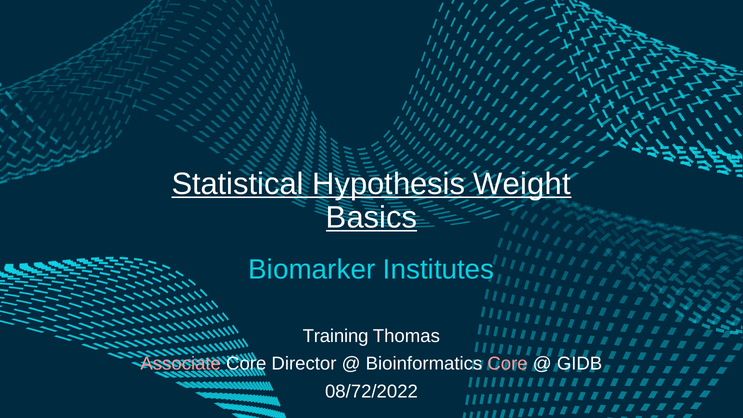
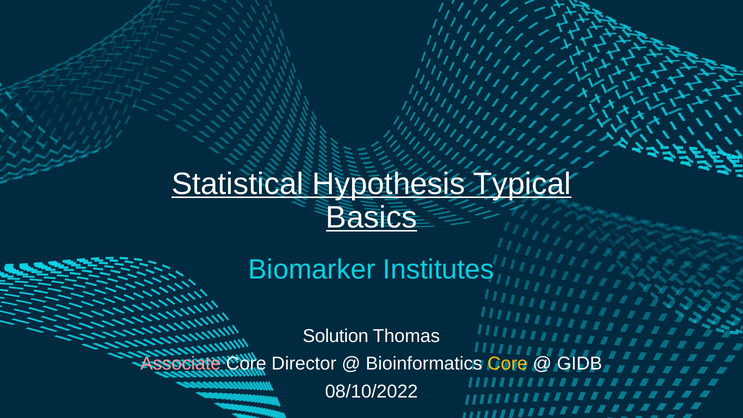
Weight: Weight -> Typical
Training: Training -> Solution
Core at (508, 364) colour: pink -> yellow
08/72/2022: 08/72/2022 -> 08/10/2022
